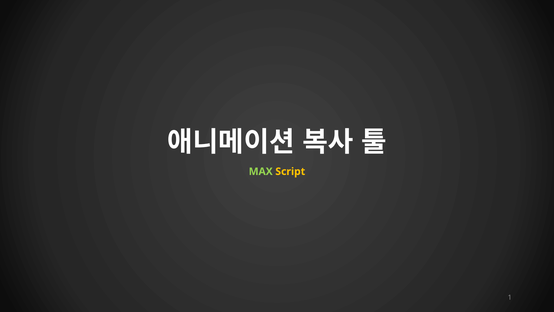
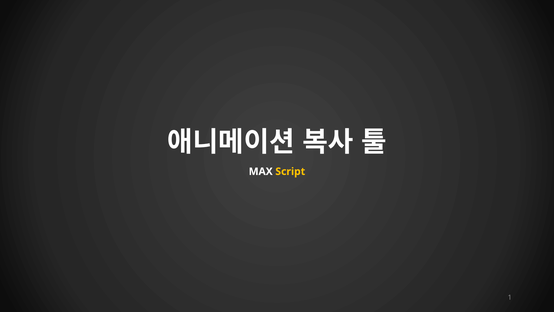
MAX colour: light green -> white
